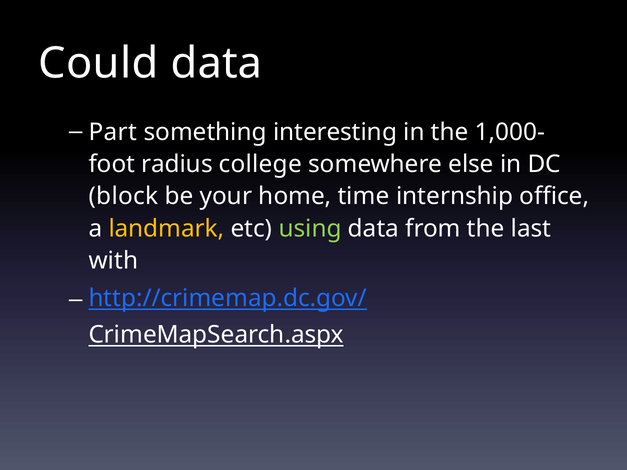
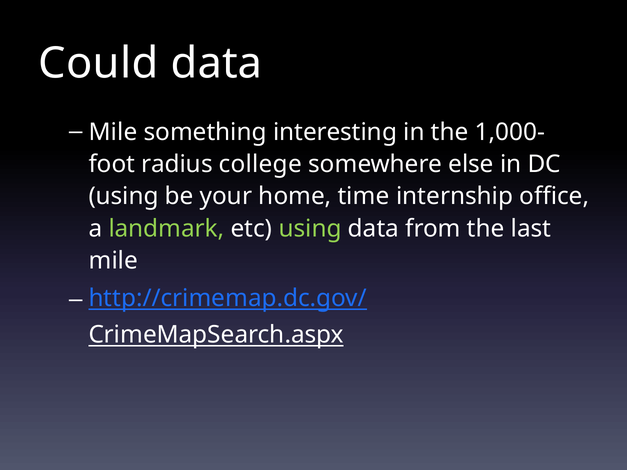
Part at (113, 132): Part -> Mile
block at (123, 196): block -> using
landmark colour: yellow -> light green
with at (113, 261): with -> mile
